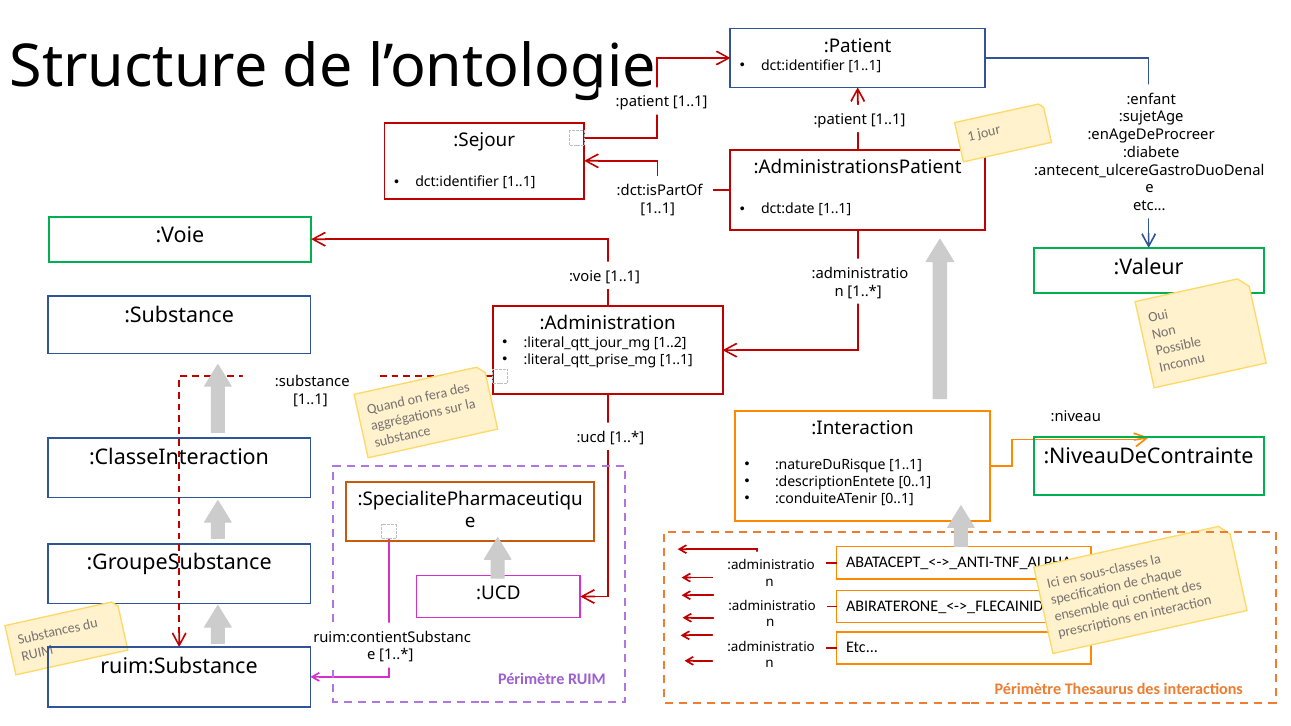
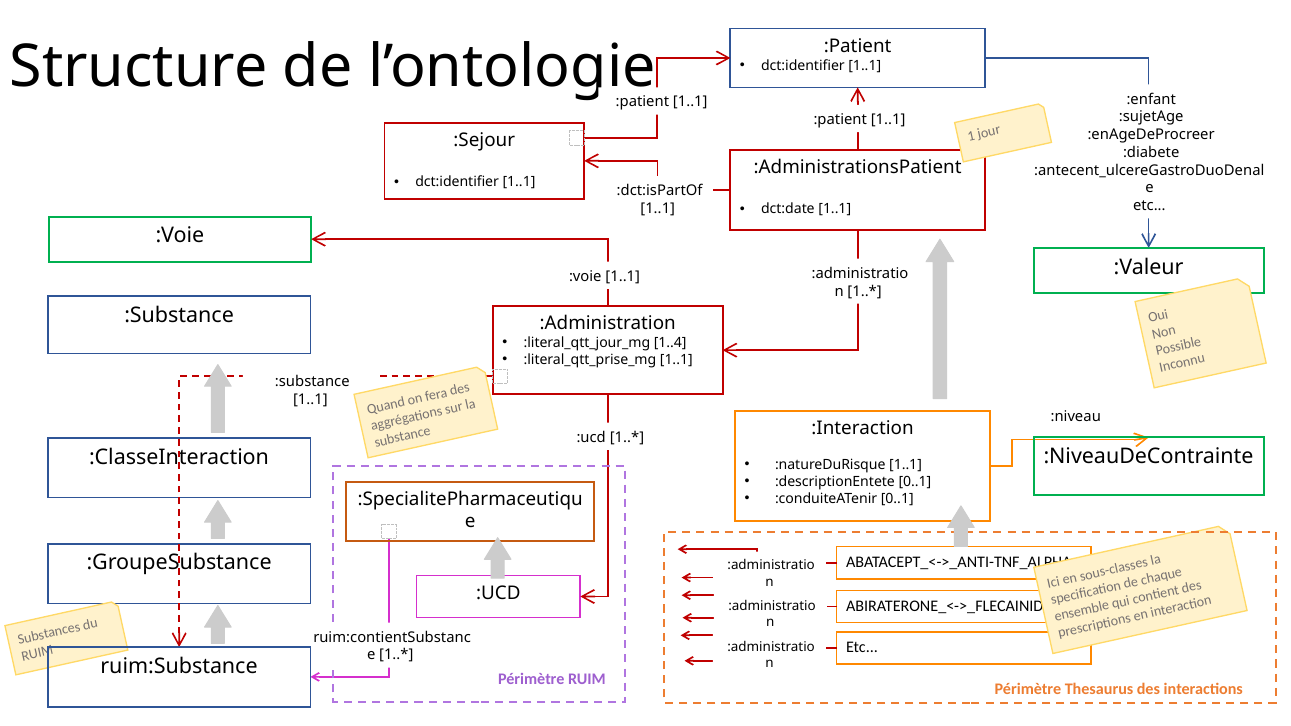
1..2: 1..2 -> 1..4
